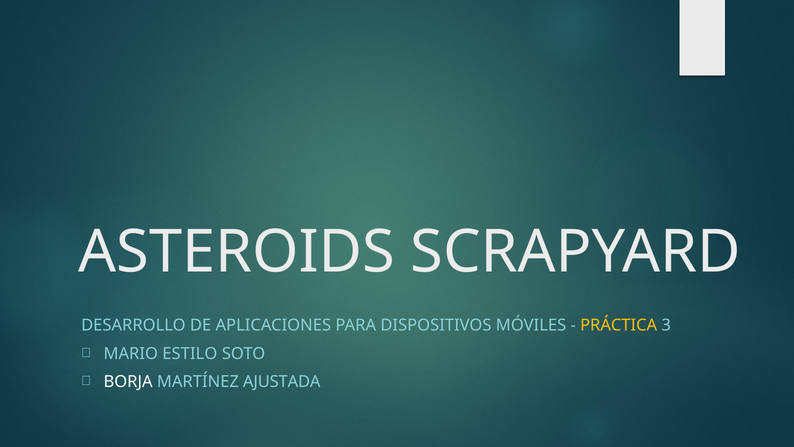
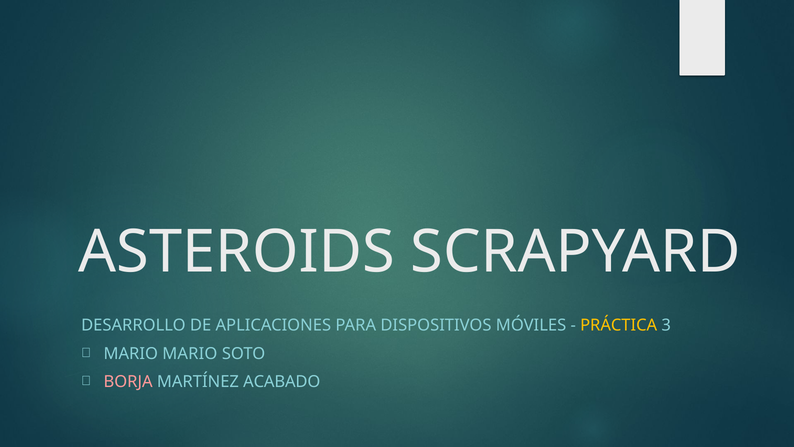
MARIO ESTILO: ESTILO -> MARIO
BORJA colour: white -> pink
AJUSTADA: AJUSTADA -> ACABADO
